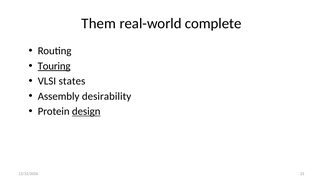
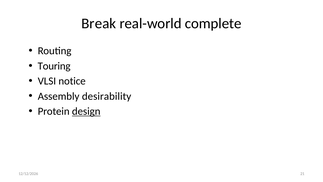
Them: Them -> Break
Touring underline: present -> none
states: states -> notice
